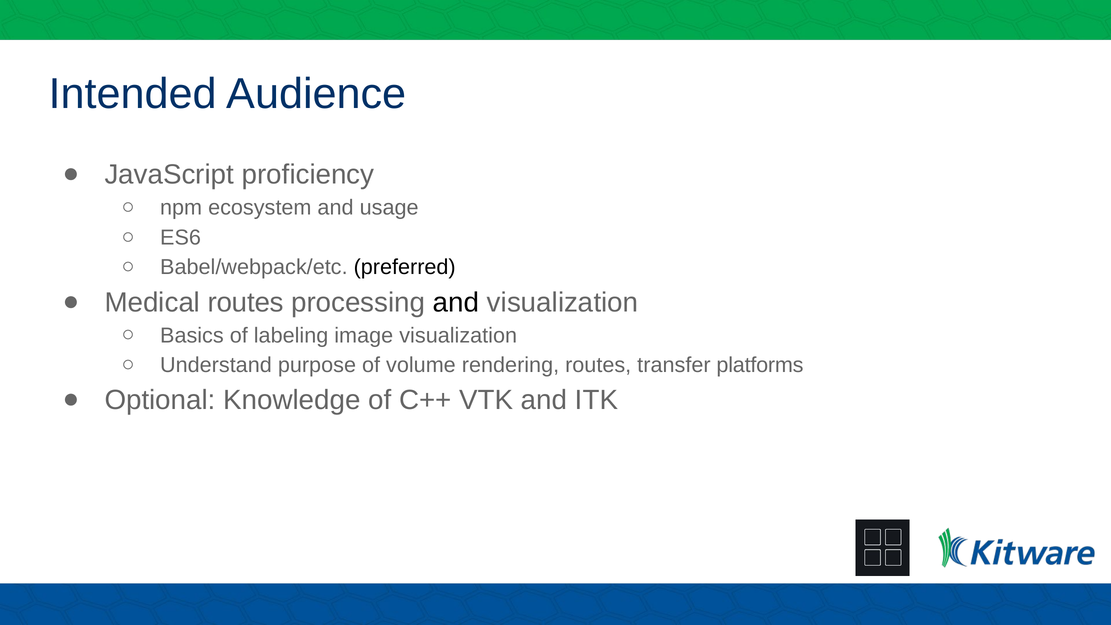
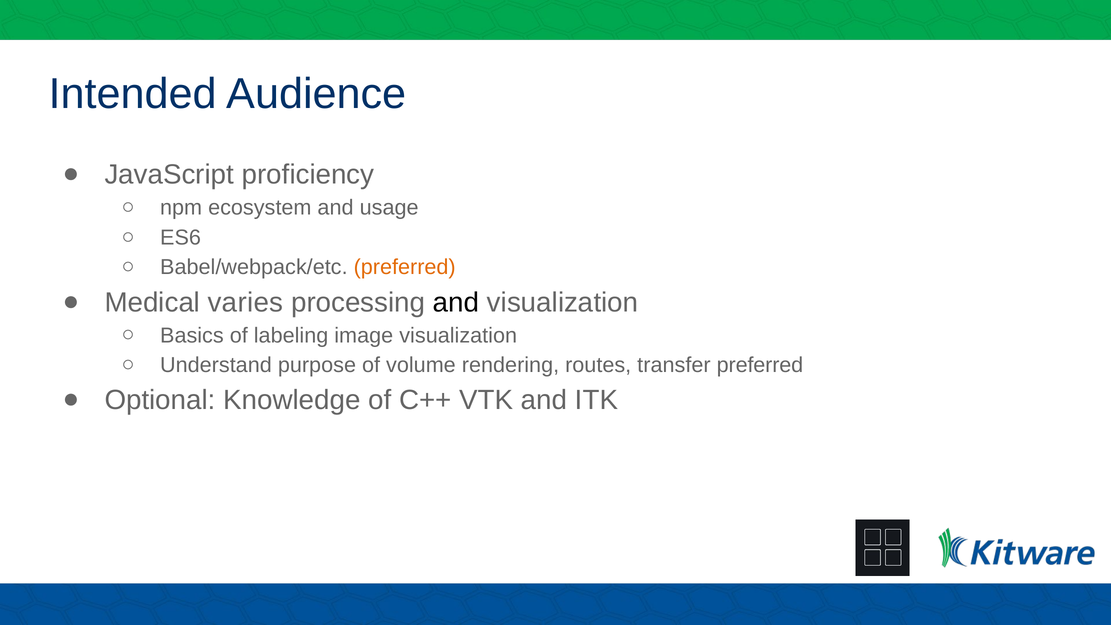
preferred at (405, 267) colour: black -> orange
Medical routes: routes -> varies
transfer platforms: platforms -> preferred
